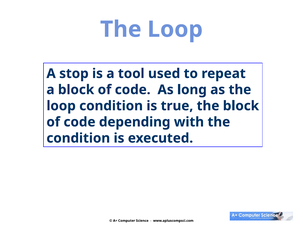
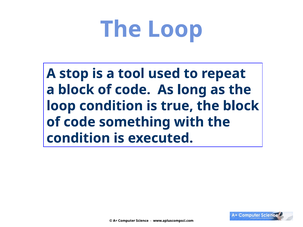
depending: depending -> something
